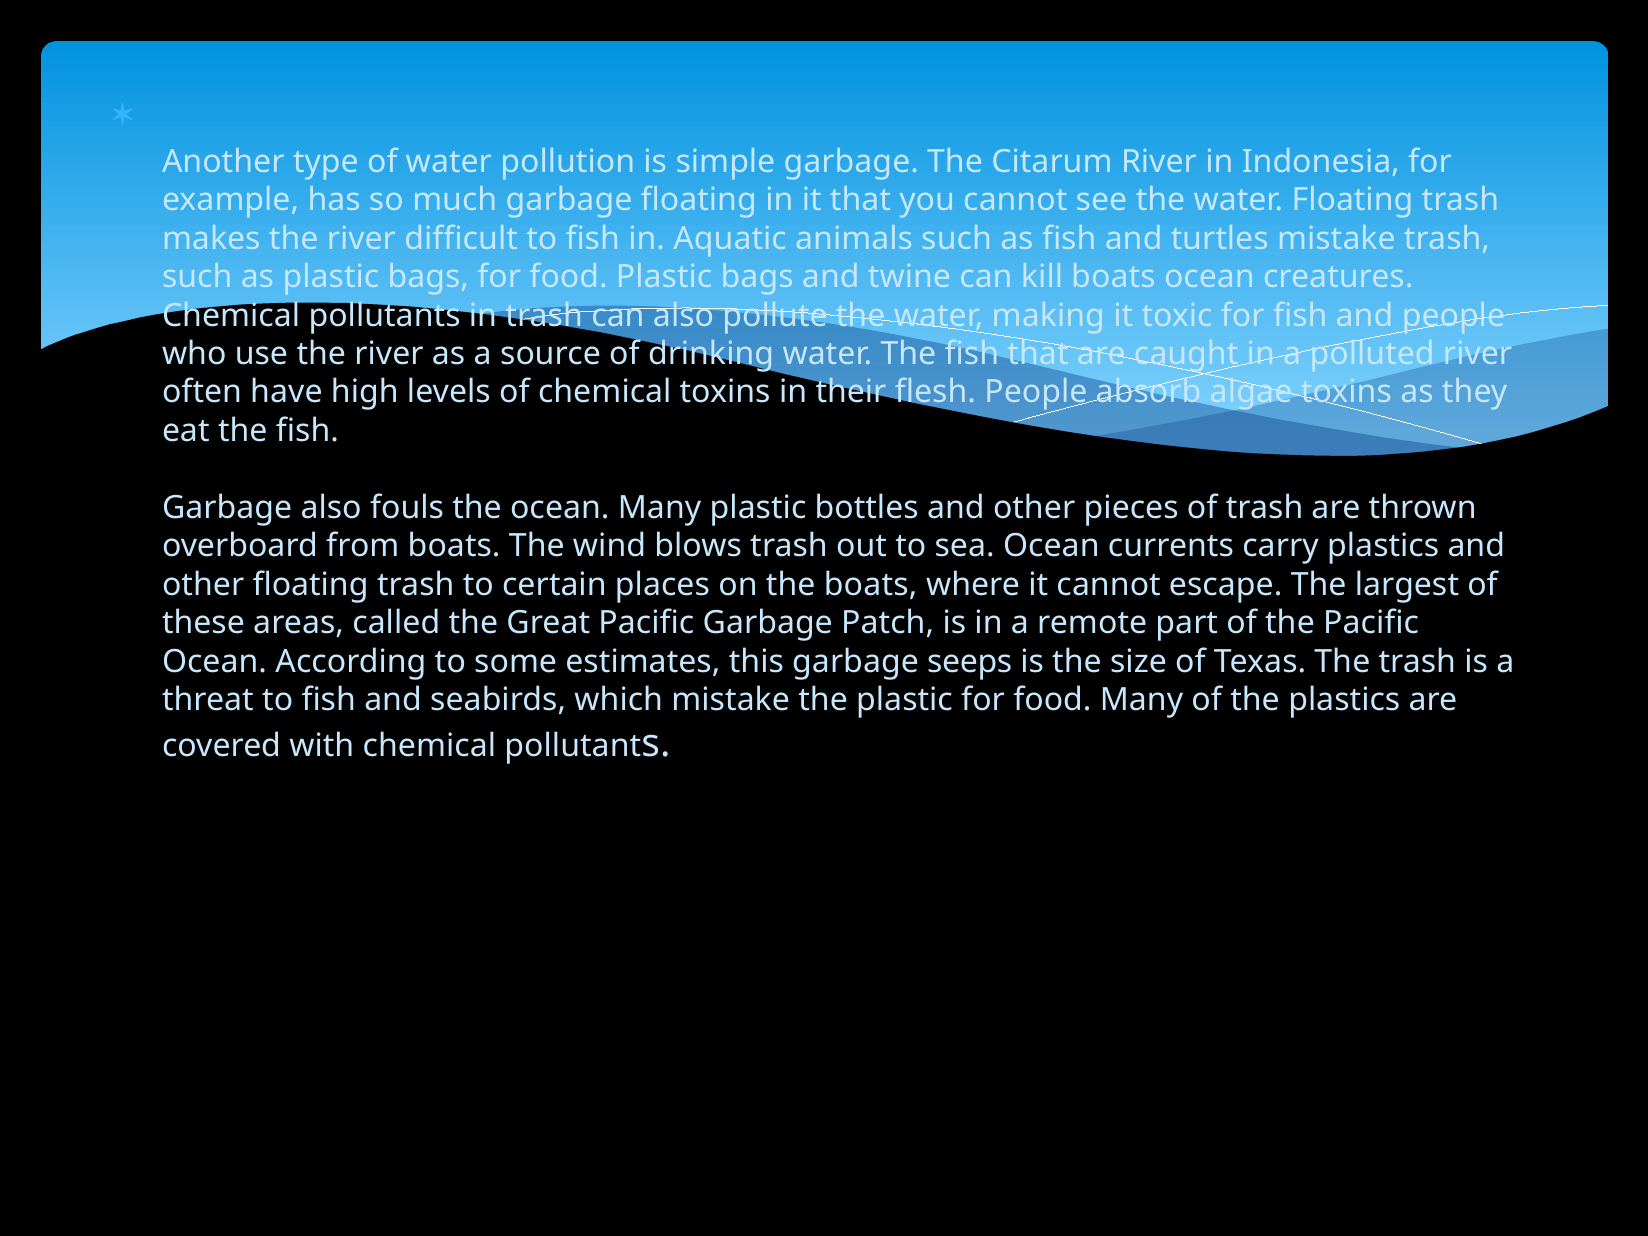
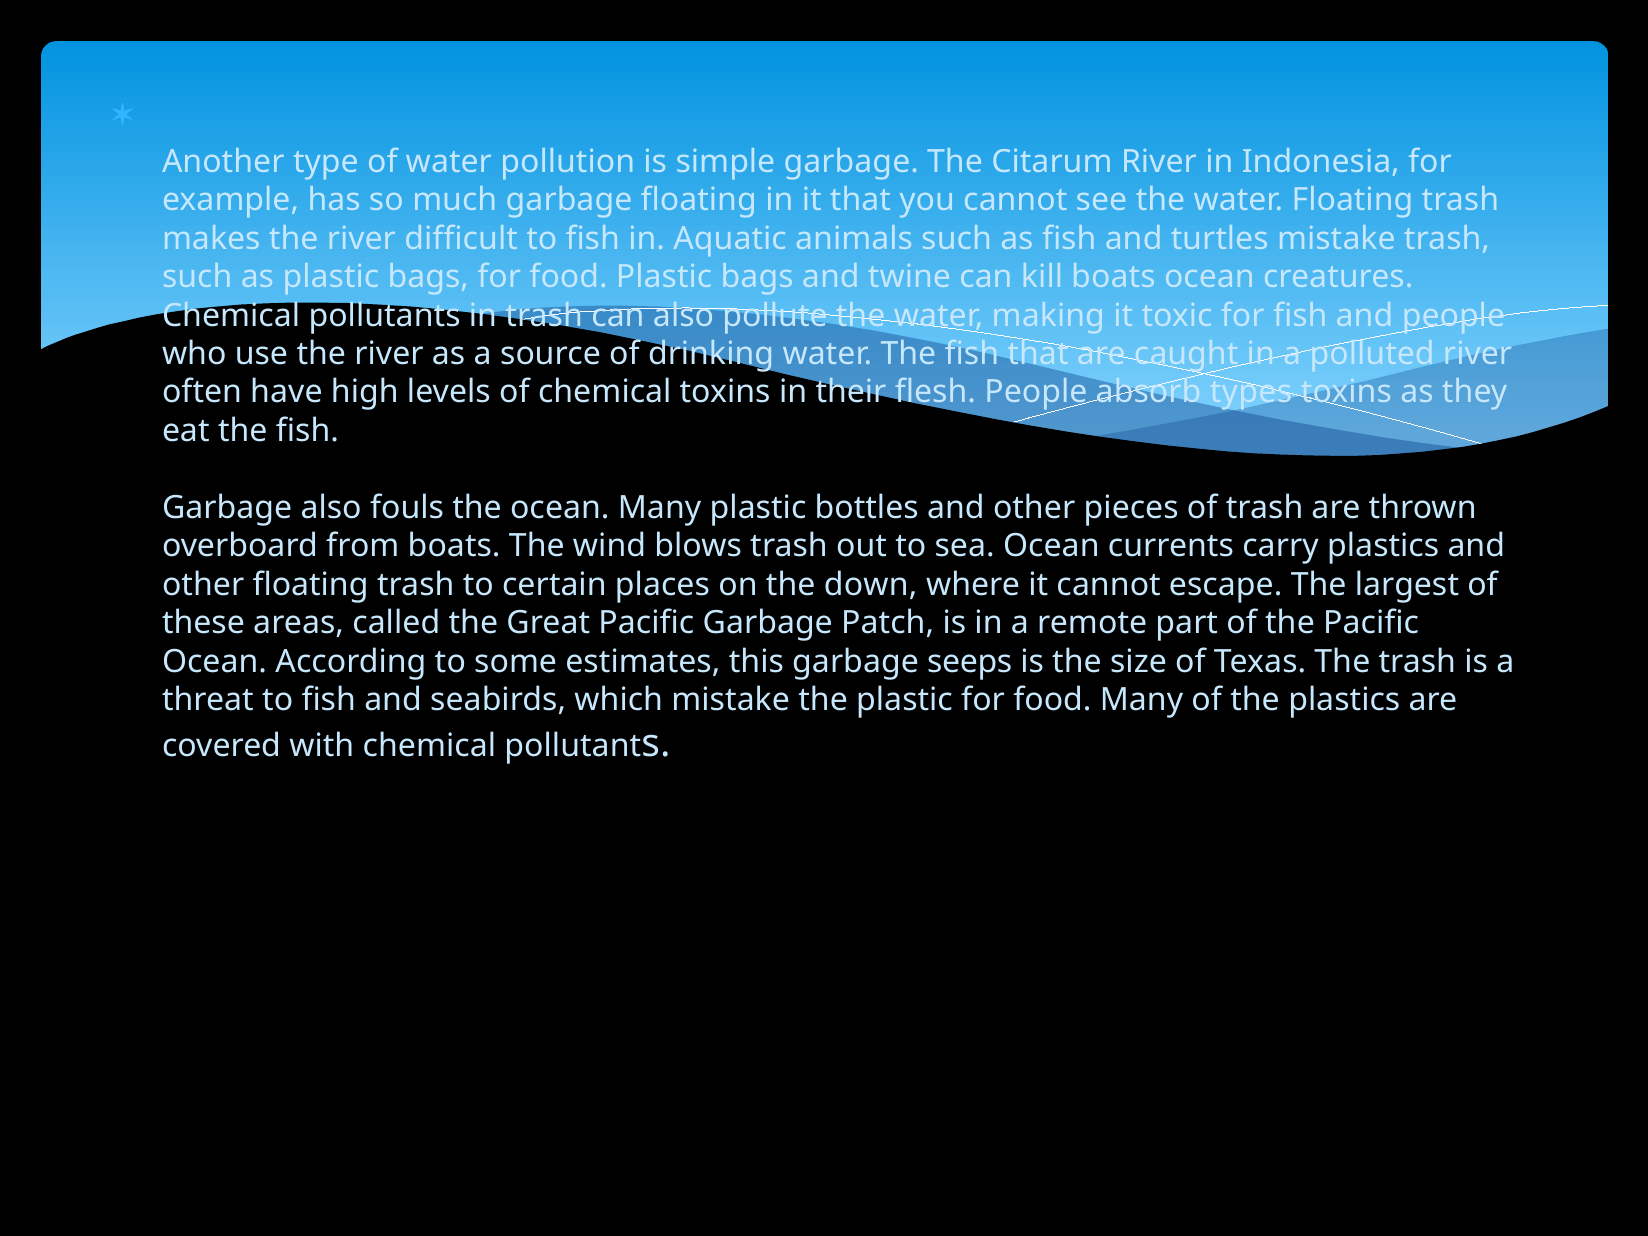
algae: algae -> types
the boats: boats -> down
